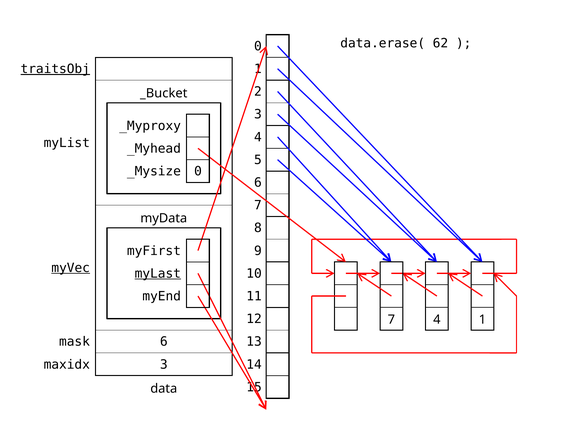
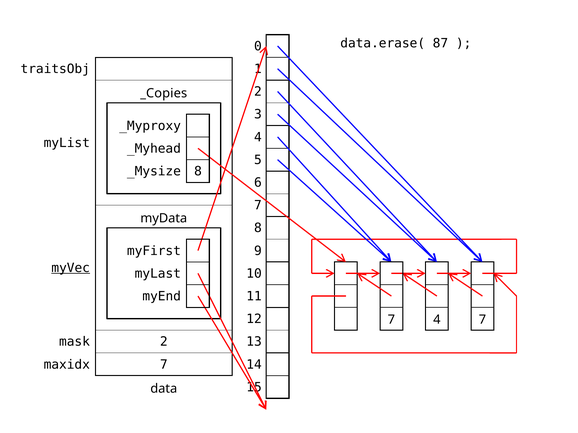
62: 62 -> 87
traitsObj underline: present -> none
_Bucket: _Bucket -> _Copies
0 at (198, 171): 0 -> 8
myLast underline: present -> none
4 1: 1 -> 7
mask 6: 6 -> 2
maxidx 3: 3 -> 7
